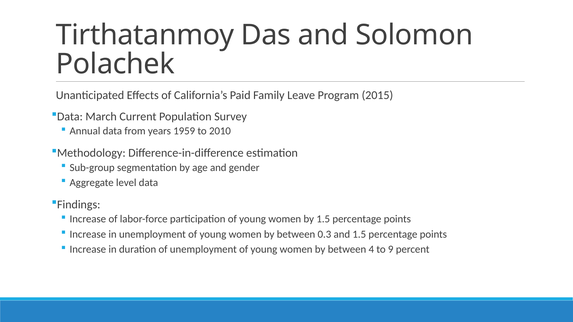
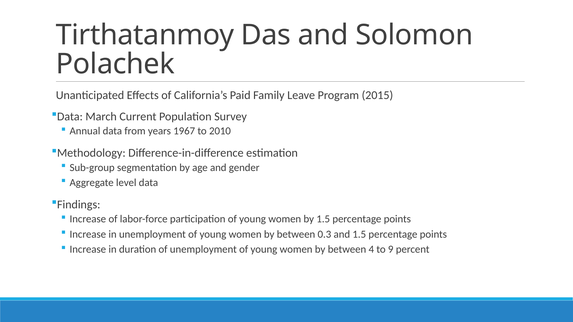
1959: 1959 -> 1967
